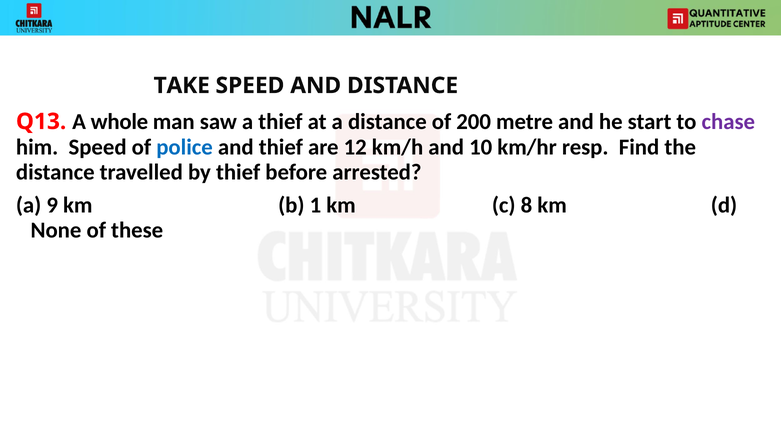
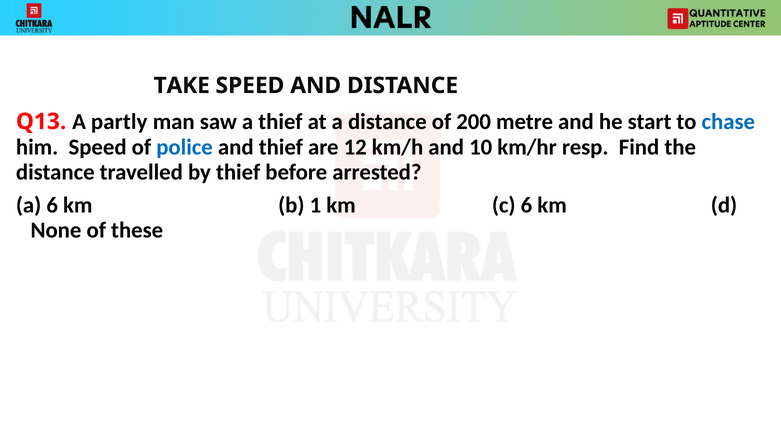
whole: whole -> partly
chase colour: purple -> blue
a 9: 9 -> 6
c 8: 8 -> 6
